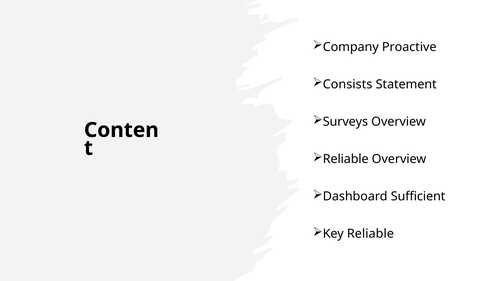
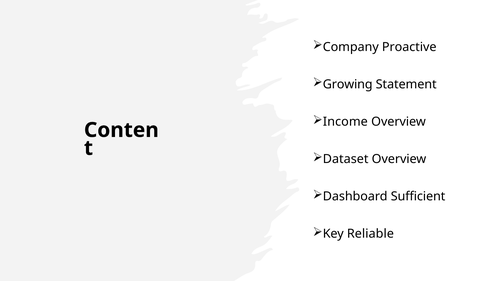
Consists: Consists -> Growing
Surveys: Surveys -> Income
Reliable at (346, 159): Reliable -> Dataset
